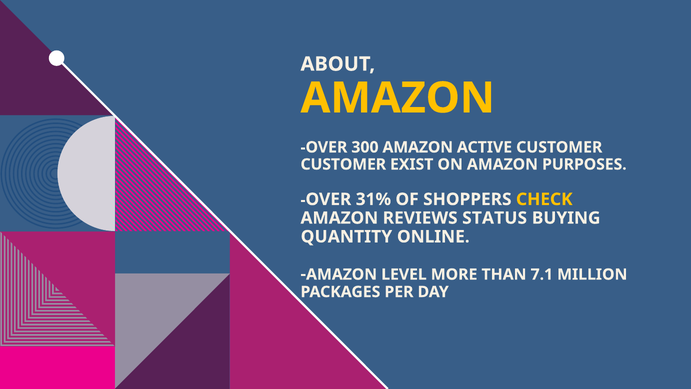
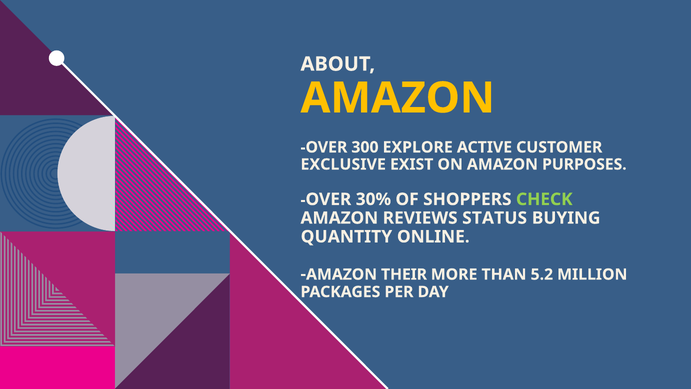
300 AMAZON: AMAZON -> EXPLORE
CUSTOMER at (343, 164): CUSTOMER -> EXCLUSIVE
31%: 31% -> 30%
CHECK colour: yellow -> light green
LEVEL: LEVEL -> THEIR
7.1: 7.1 -> 5.2
